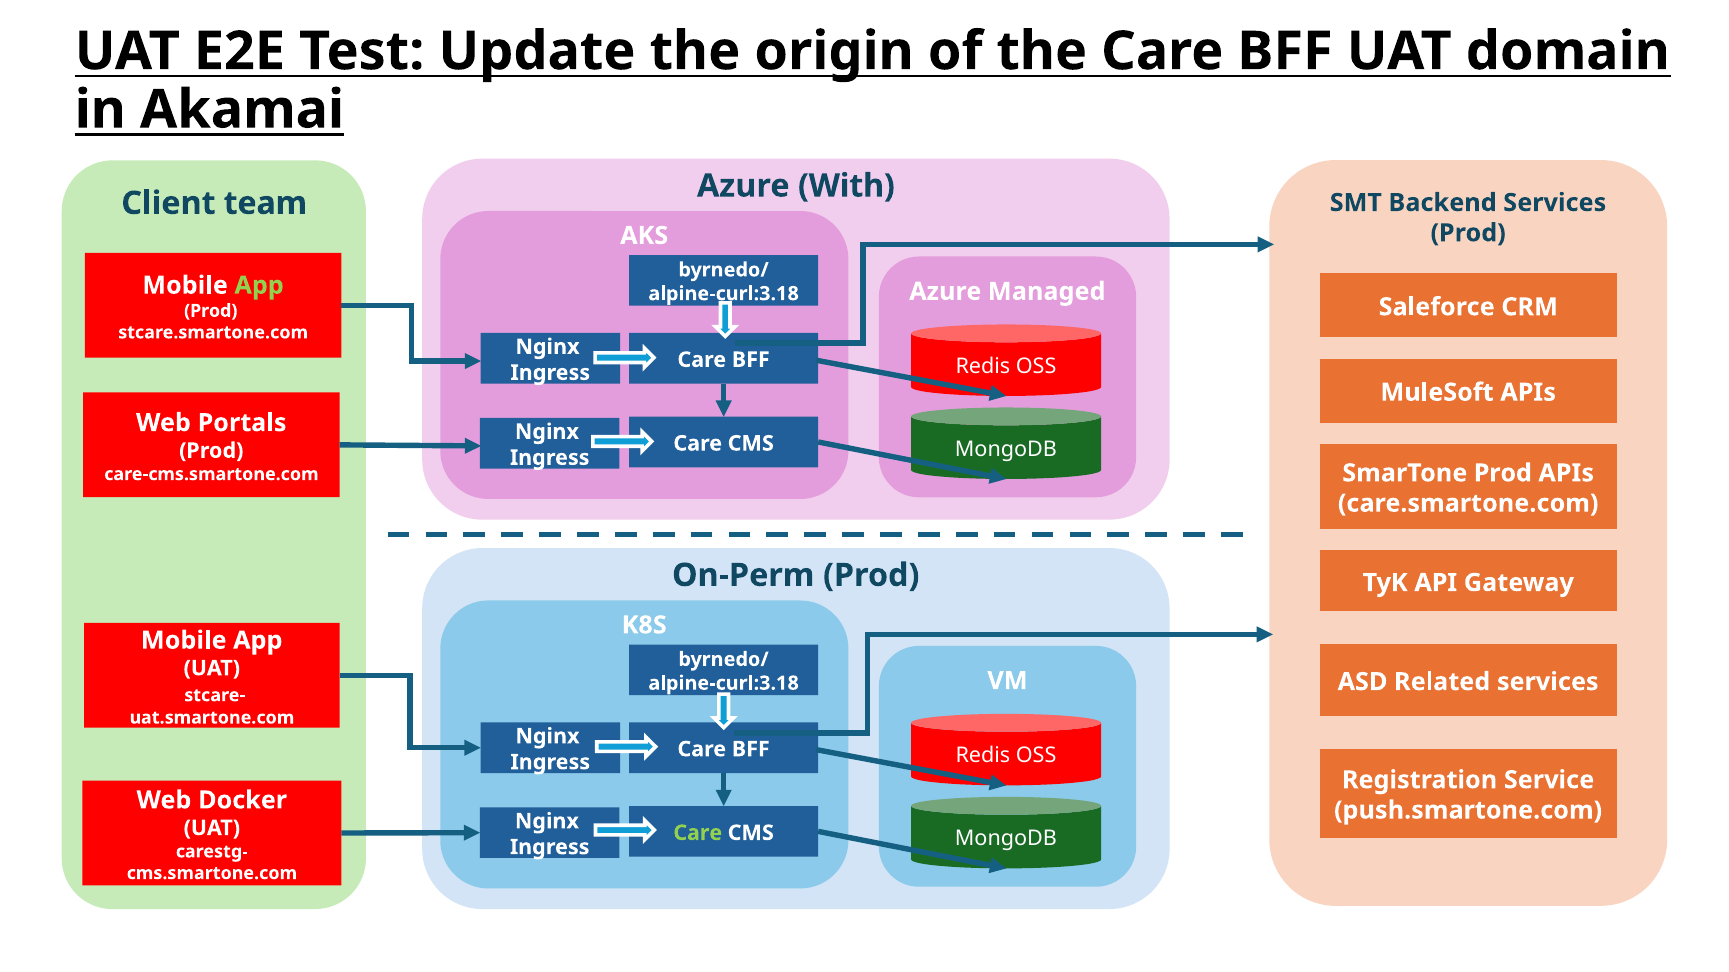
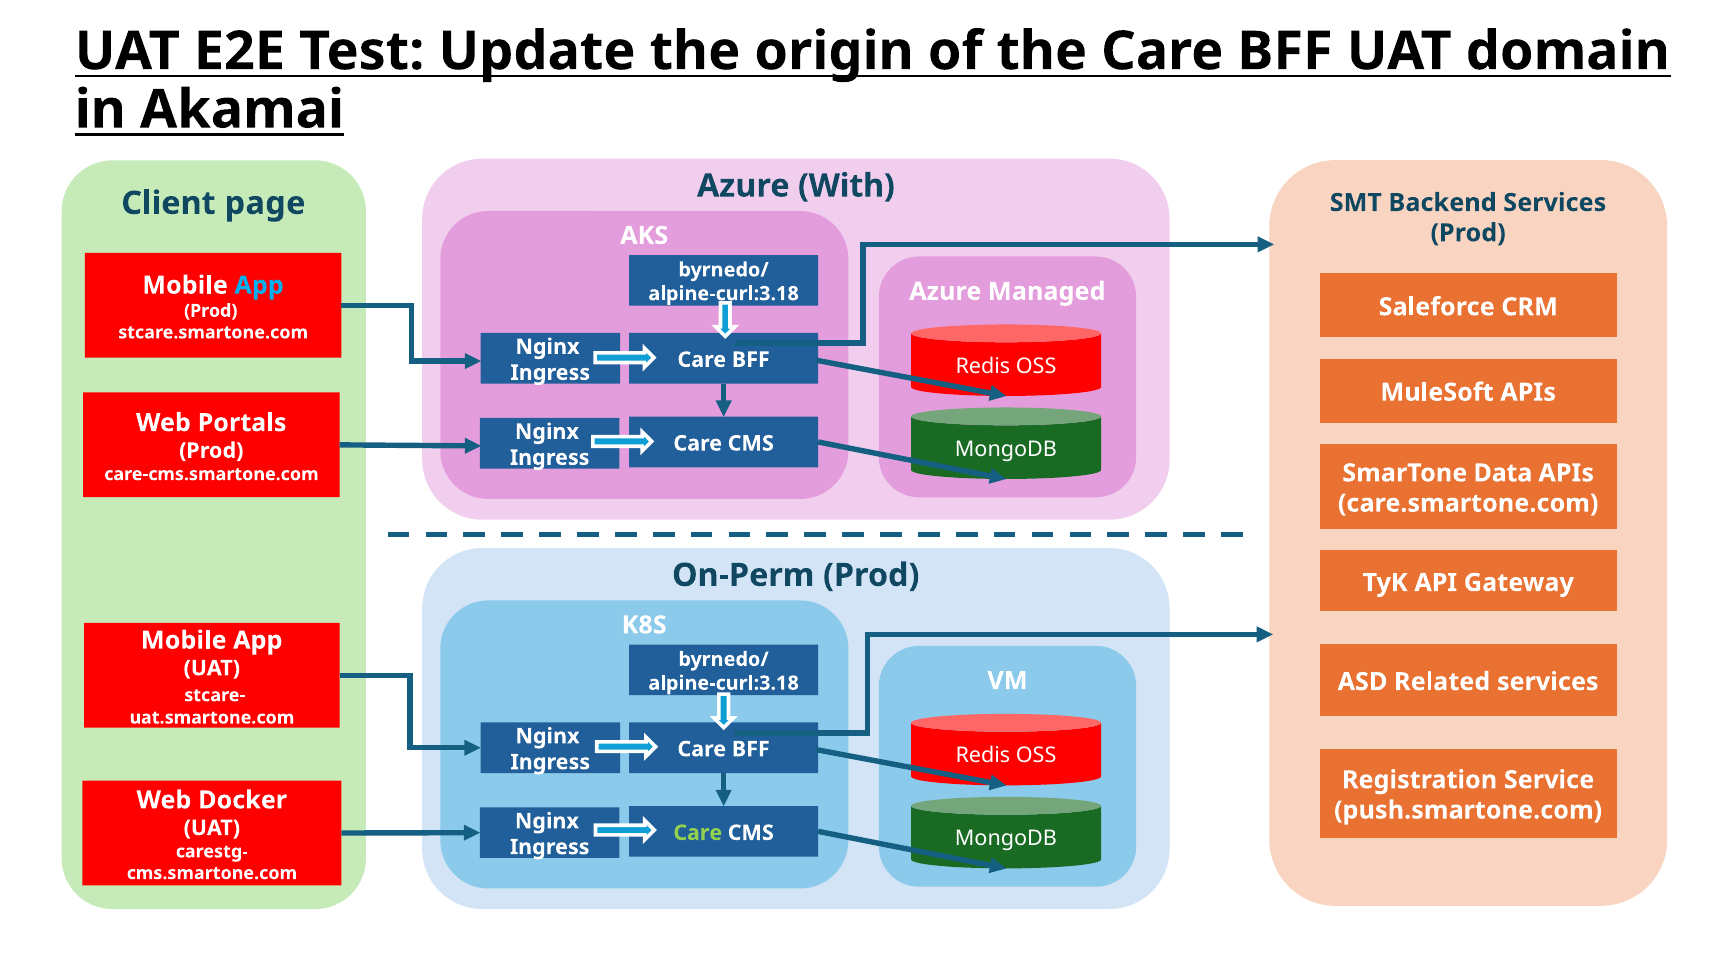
team: team -> page
App at (259, 286) colour: light green -> light blue
SmarTone Prod: Prod -> Data
